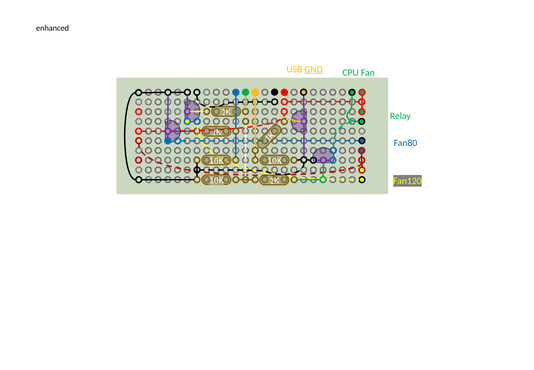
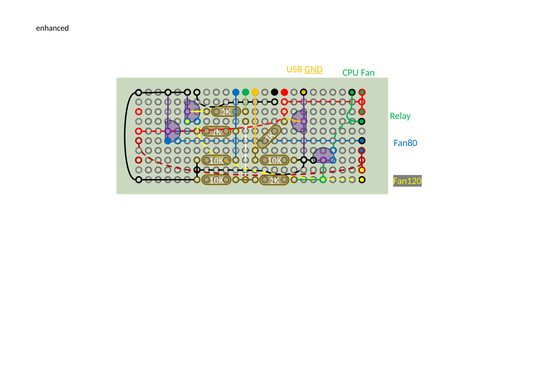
10K at (216, 180) underline: present -> none
